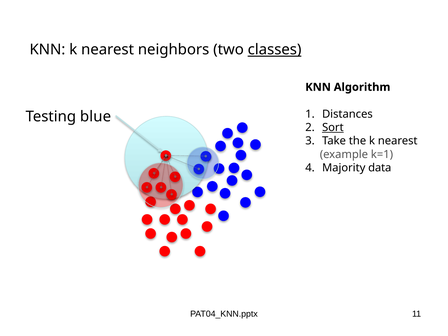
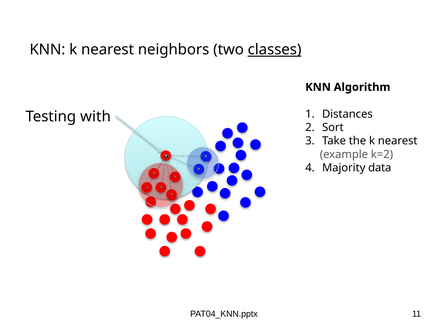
blue: blue -> with
Sort underline: present -> none
k=1: k=1 -> k=2
